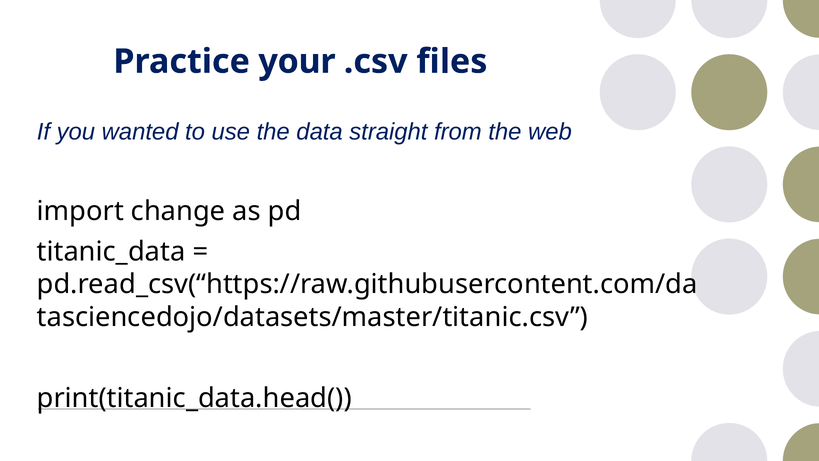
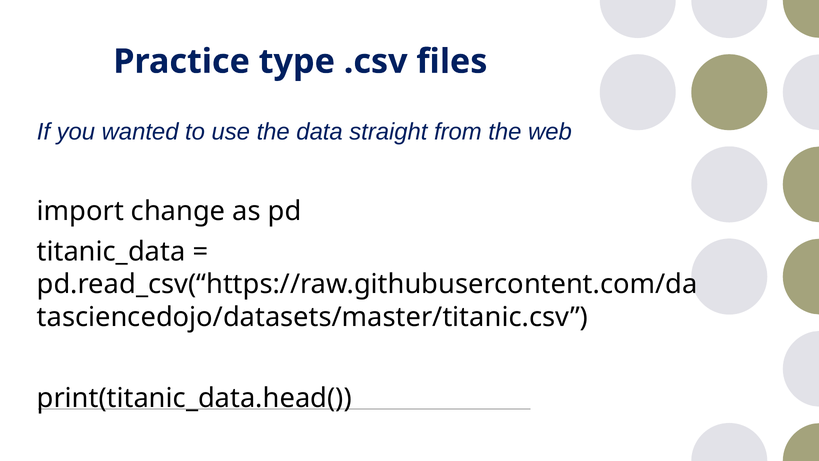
your: your -> type
